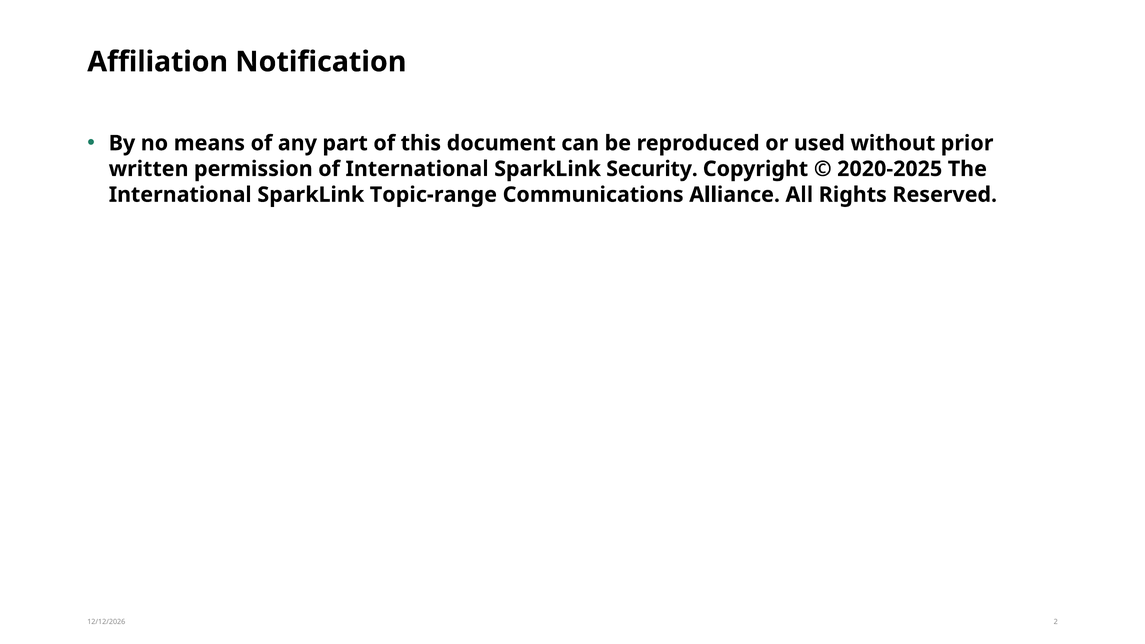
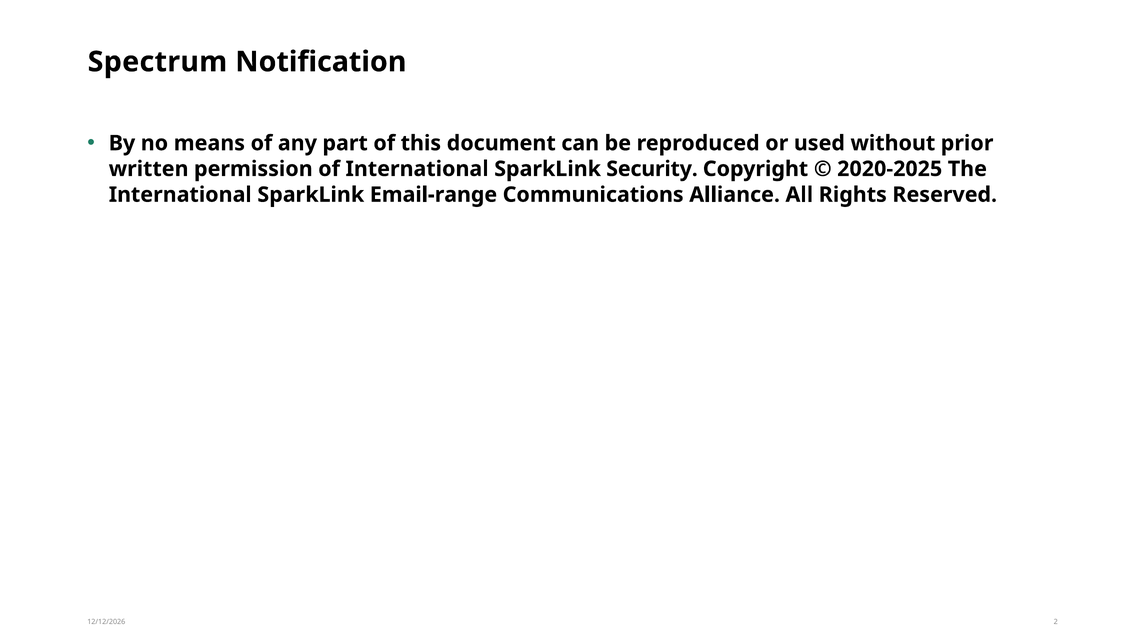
Affiliation: Affiliation -> Spectrum
Topic-range: Topic-range -> Email-range
